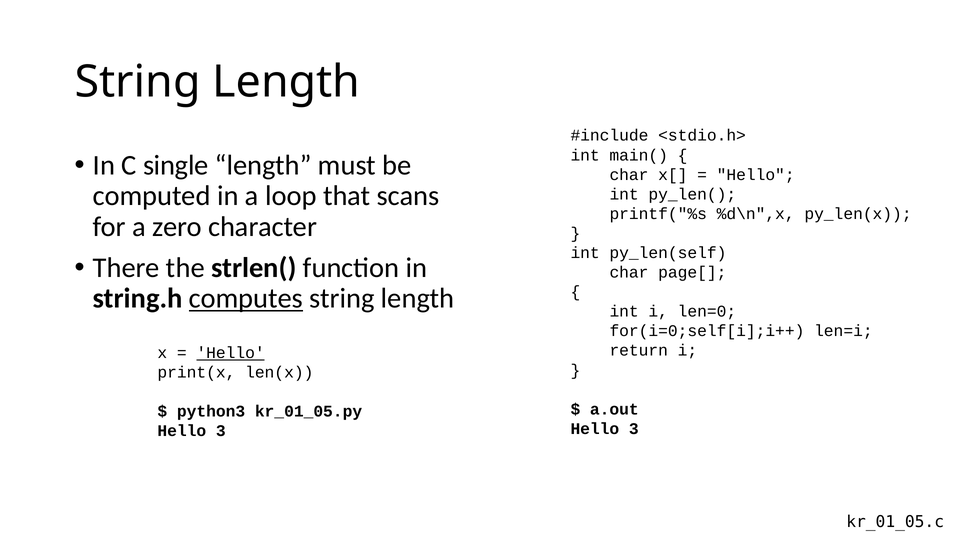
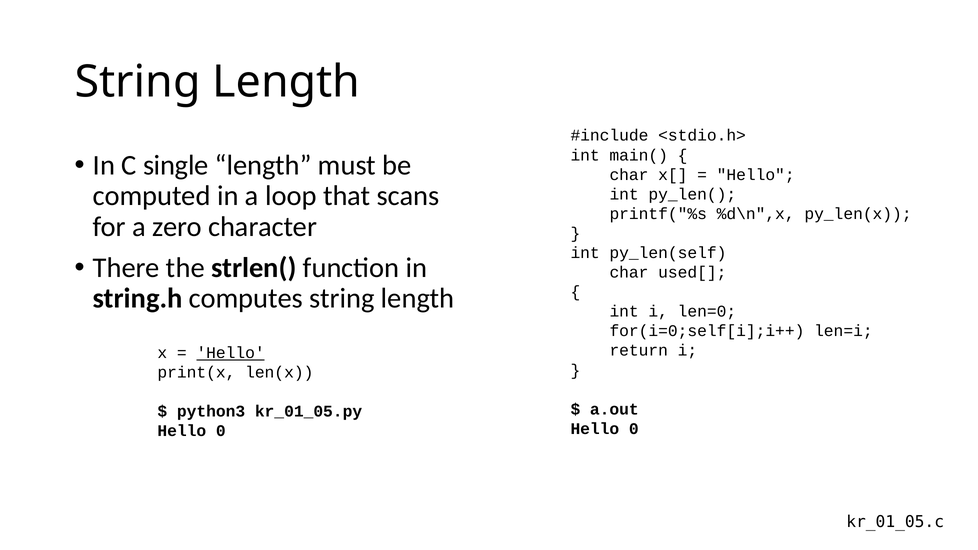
page[: page[ -> used[
computes underline: present -> none
3 at (634, 429): 3 -> 0
3 at (221, 431): 3 -> 0
